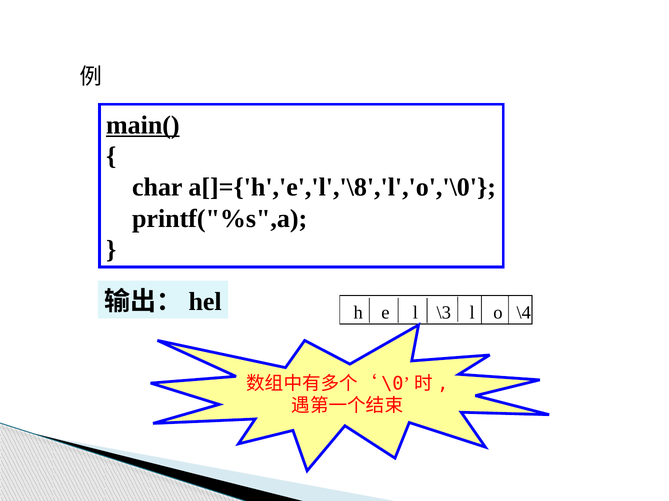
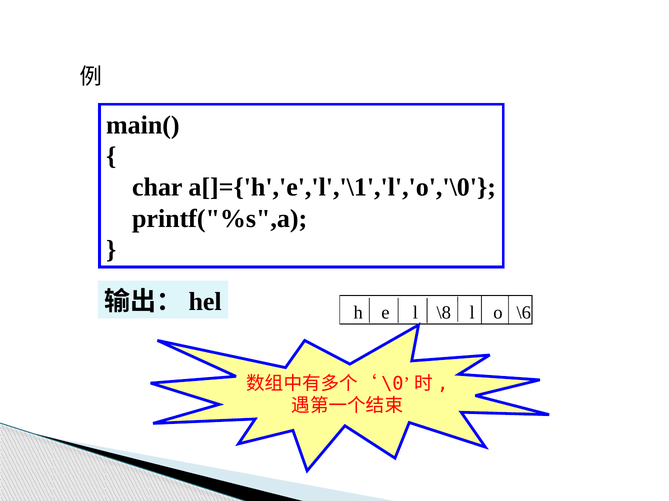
main( underline: present -> none
a[]={'h','e','l','\8','l','o','\0: a[]={'h','e','l','\8','l','o','\0 -> a[]={'h','e','l','\1','l','o','\0
\3: \3 -> \8
\4: \4 -> \6
